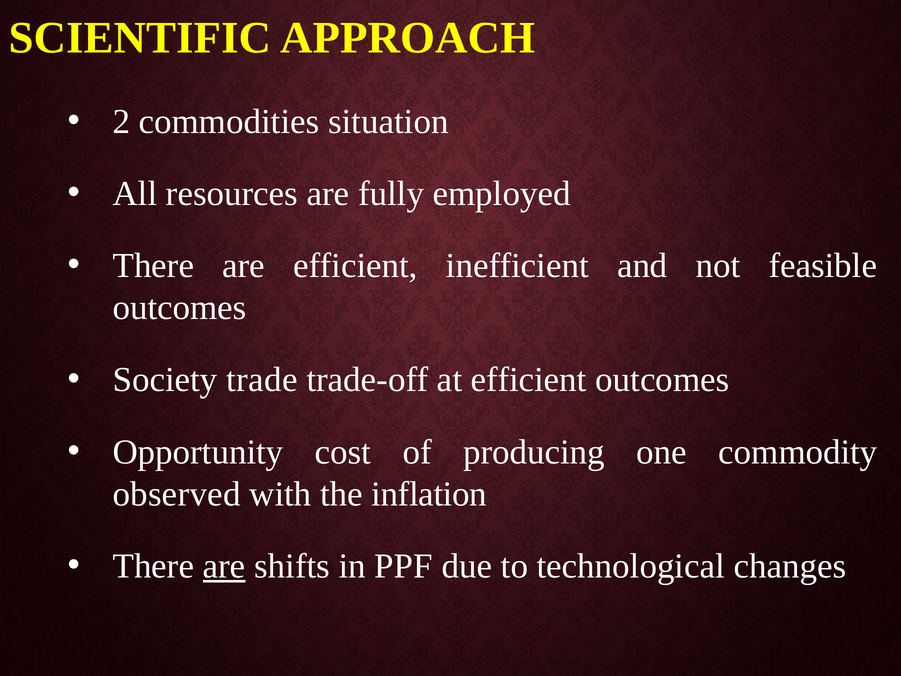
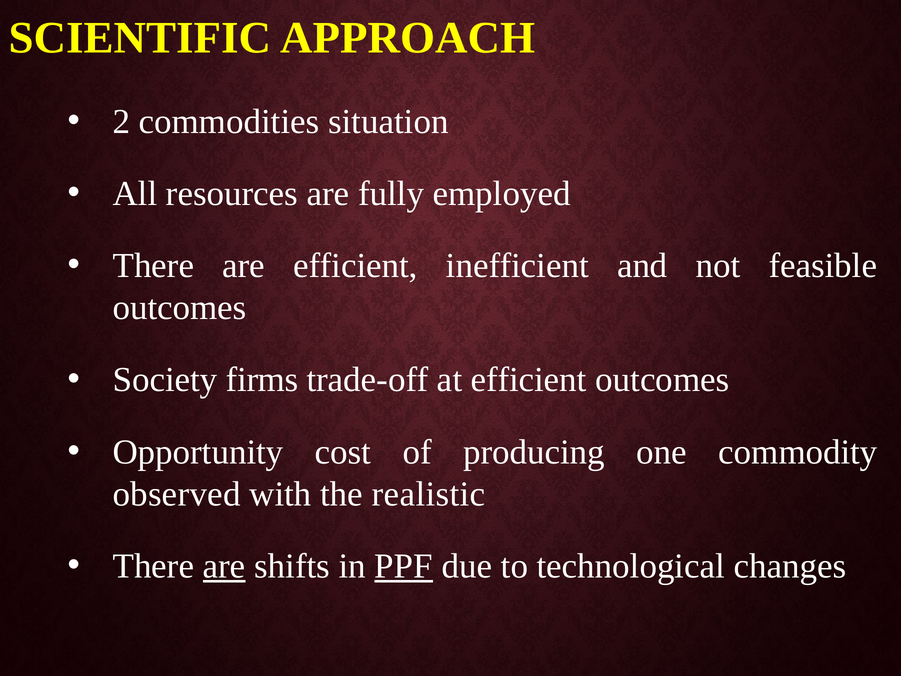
trade: trade -> firms
inflation: inflation -> realistic
PPF underline: none -> present
